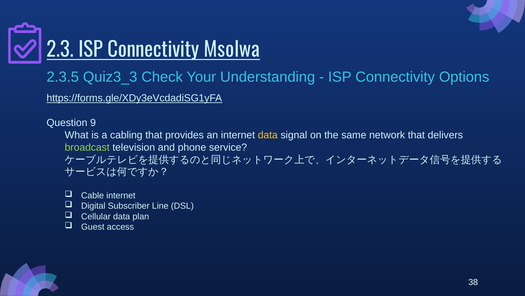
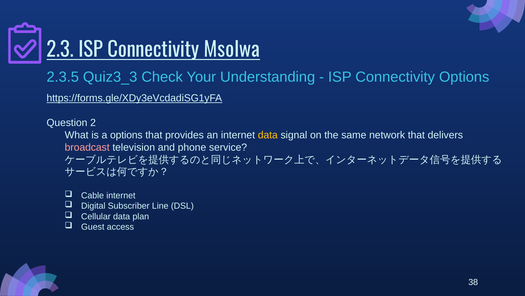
9: 9 -> 2
a cabling: cabling -> options
broadcast colour: light green -> pink
